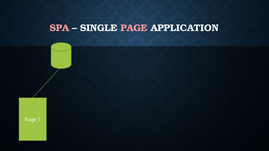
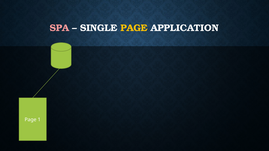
PAGE at (134, 28) colour: pink -> yellow
